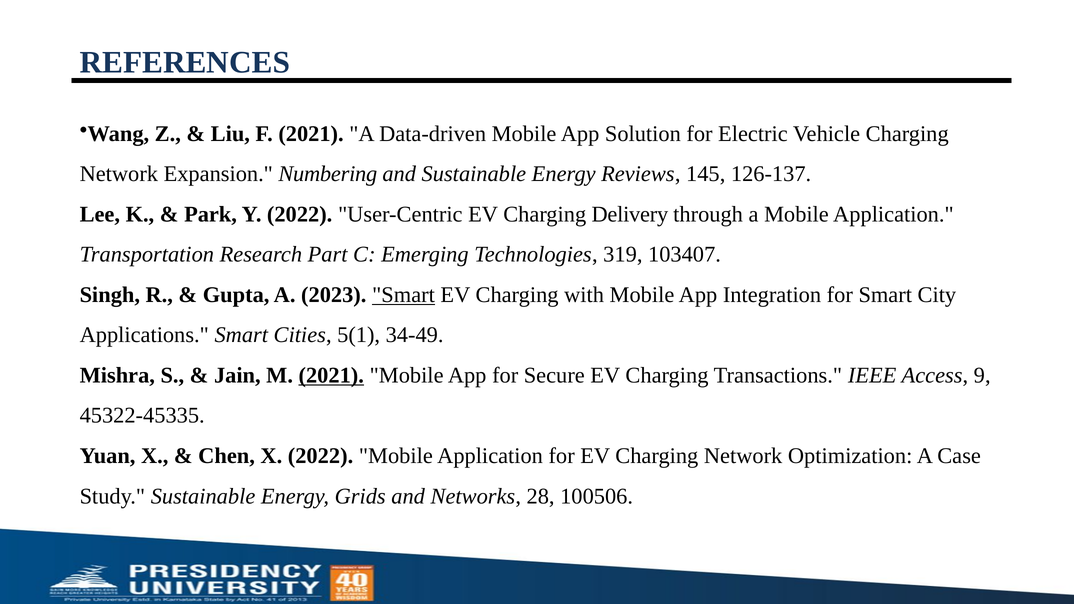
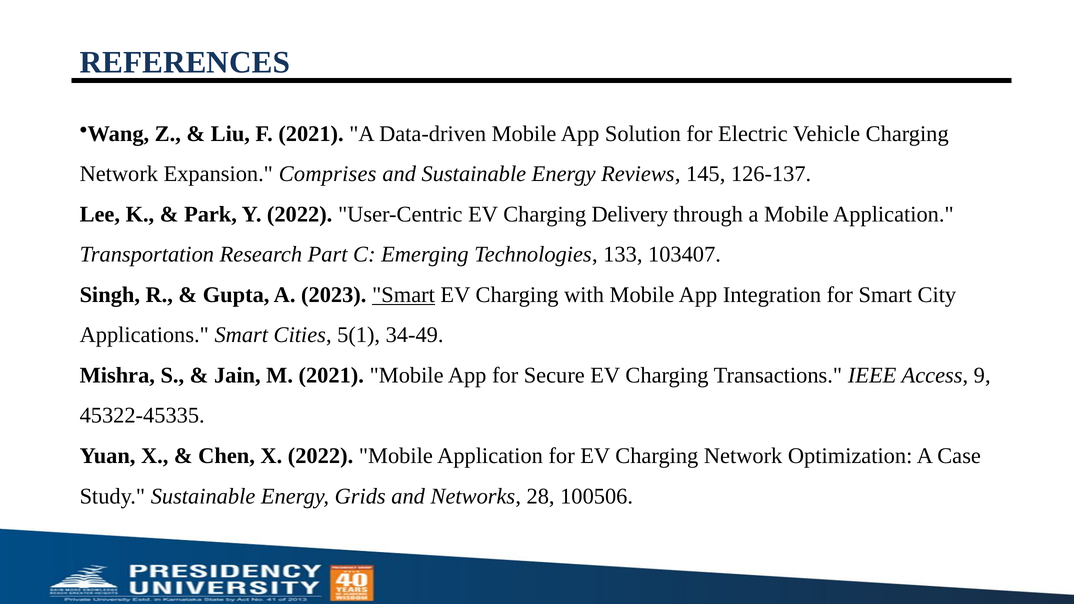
Numbering: Numbering -> Comprises
319: 319 -> 133
2021 at (331, 375) underline: present -> none
